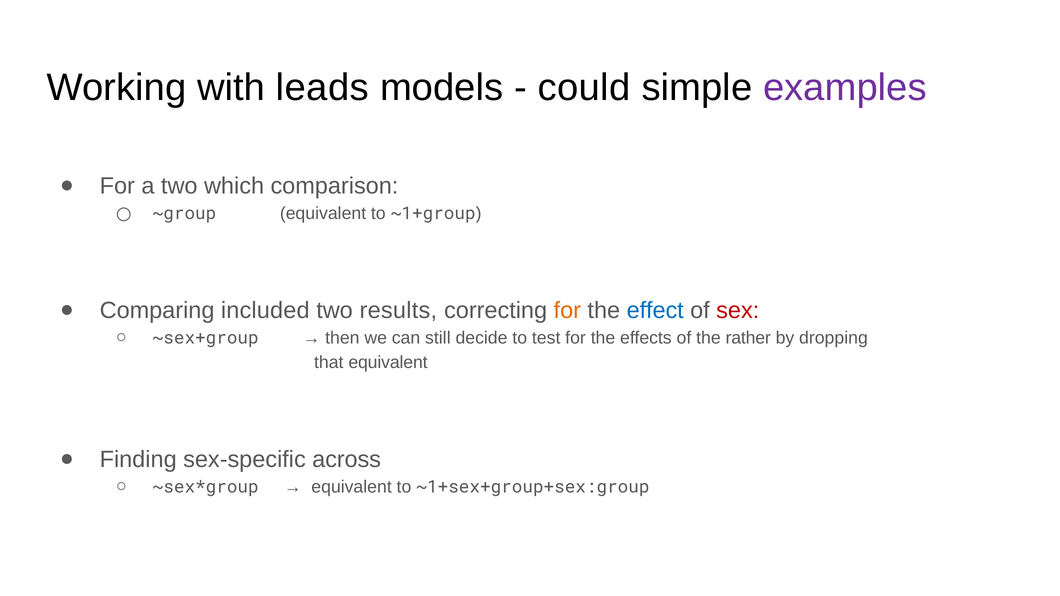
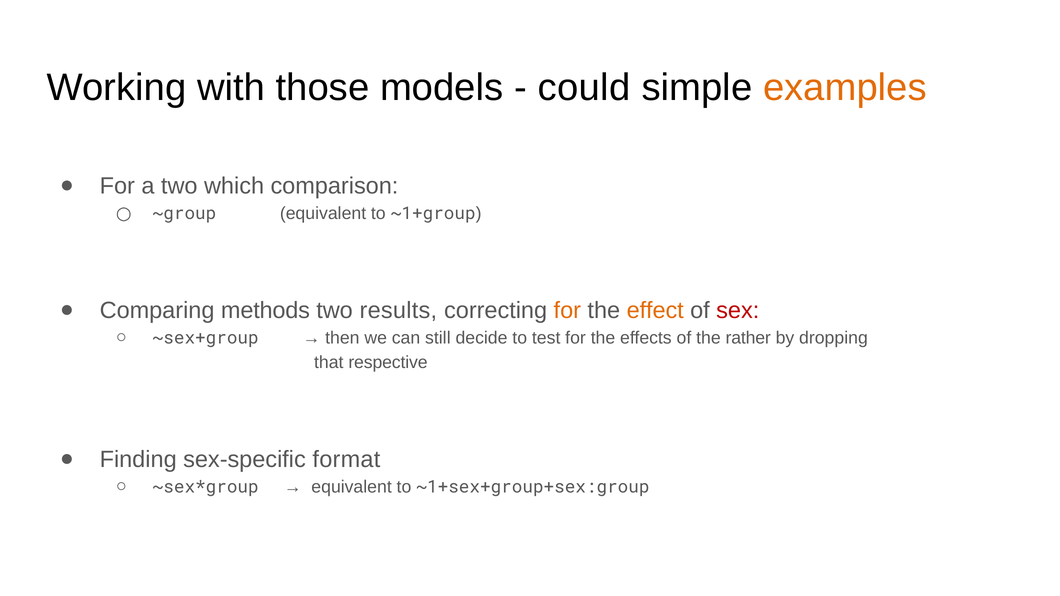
leads: leads -> those
examples colour: purple -> orange
included: included -> methods
effect colour: blue -> orange
that equivalent: equivalent -> respective
across: across -> format
